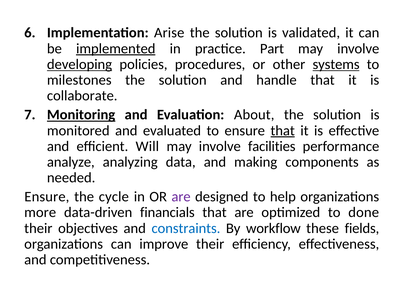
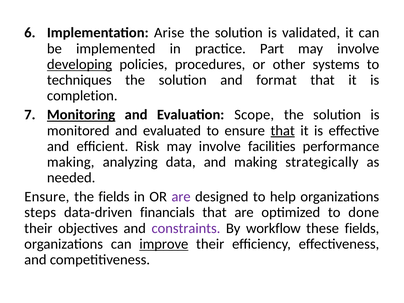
implemented underline: present -> none
systems underline: present -> none
milestones: milestones -> techniques
handle: handle -> format
collaborate: collaborate -> completion
About: About -> Scope
Will: Will -> Risk
analyze at (71, 162): analyze -> making
components: components -> strategically
the cycle: cycle -> fields
more: more -> steps
constraints colour: blue -> purple
improve underline: none -> present
